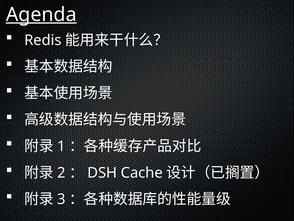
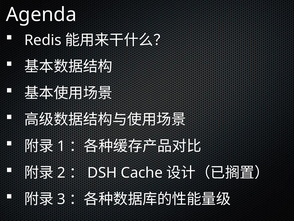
Agenda underline: present -> none
